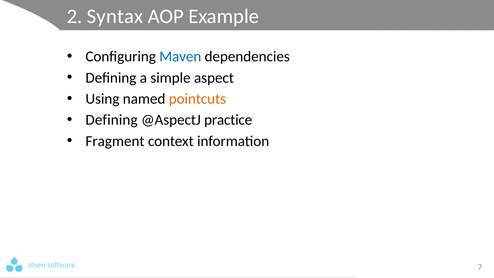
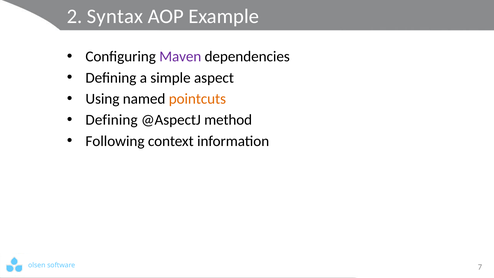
Maven colour: blue -> purple
practice: practice -> method
Fragment: Fragment -> Following
